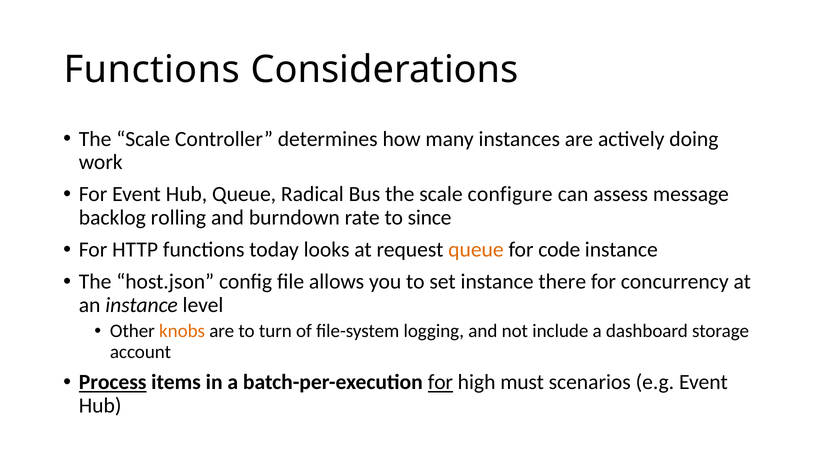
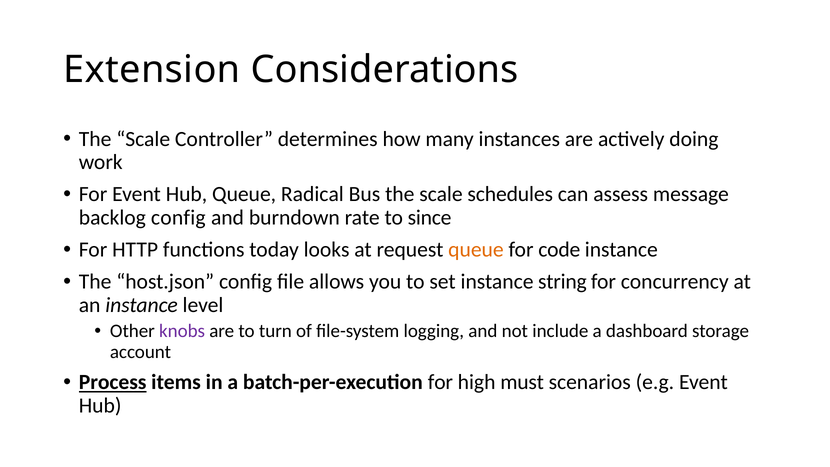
Functions at (152, 70): Functions -> Extension
configure: configure -> schedules
backlog rolling: rolling -> config
there: there -> string
knobs colour: orange -> purple
for at (440, 382) underline: present -> none
